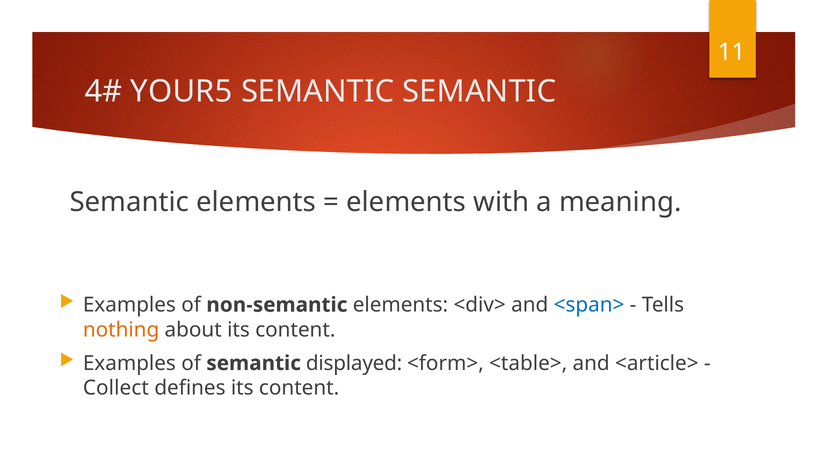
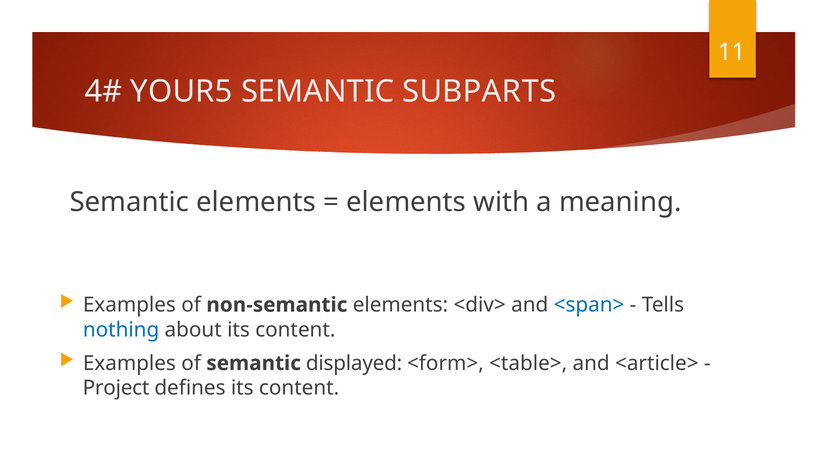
SEMANTIC at (479, 91): SEMANTIC -> SUBPARTS
nothing colour: orange -> blue
Collect: Collect -> Project
